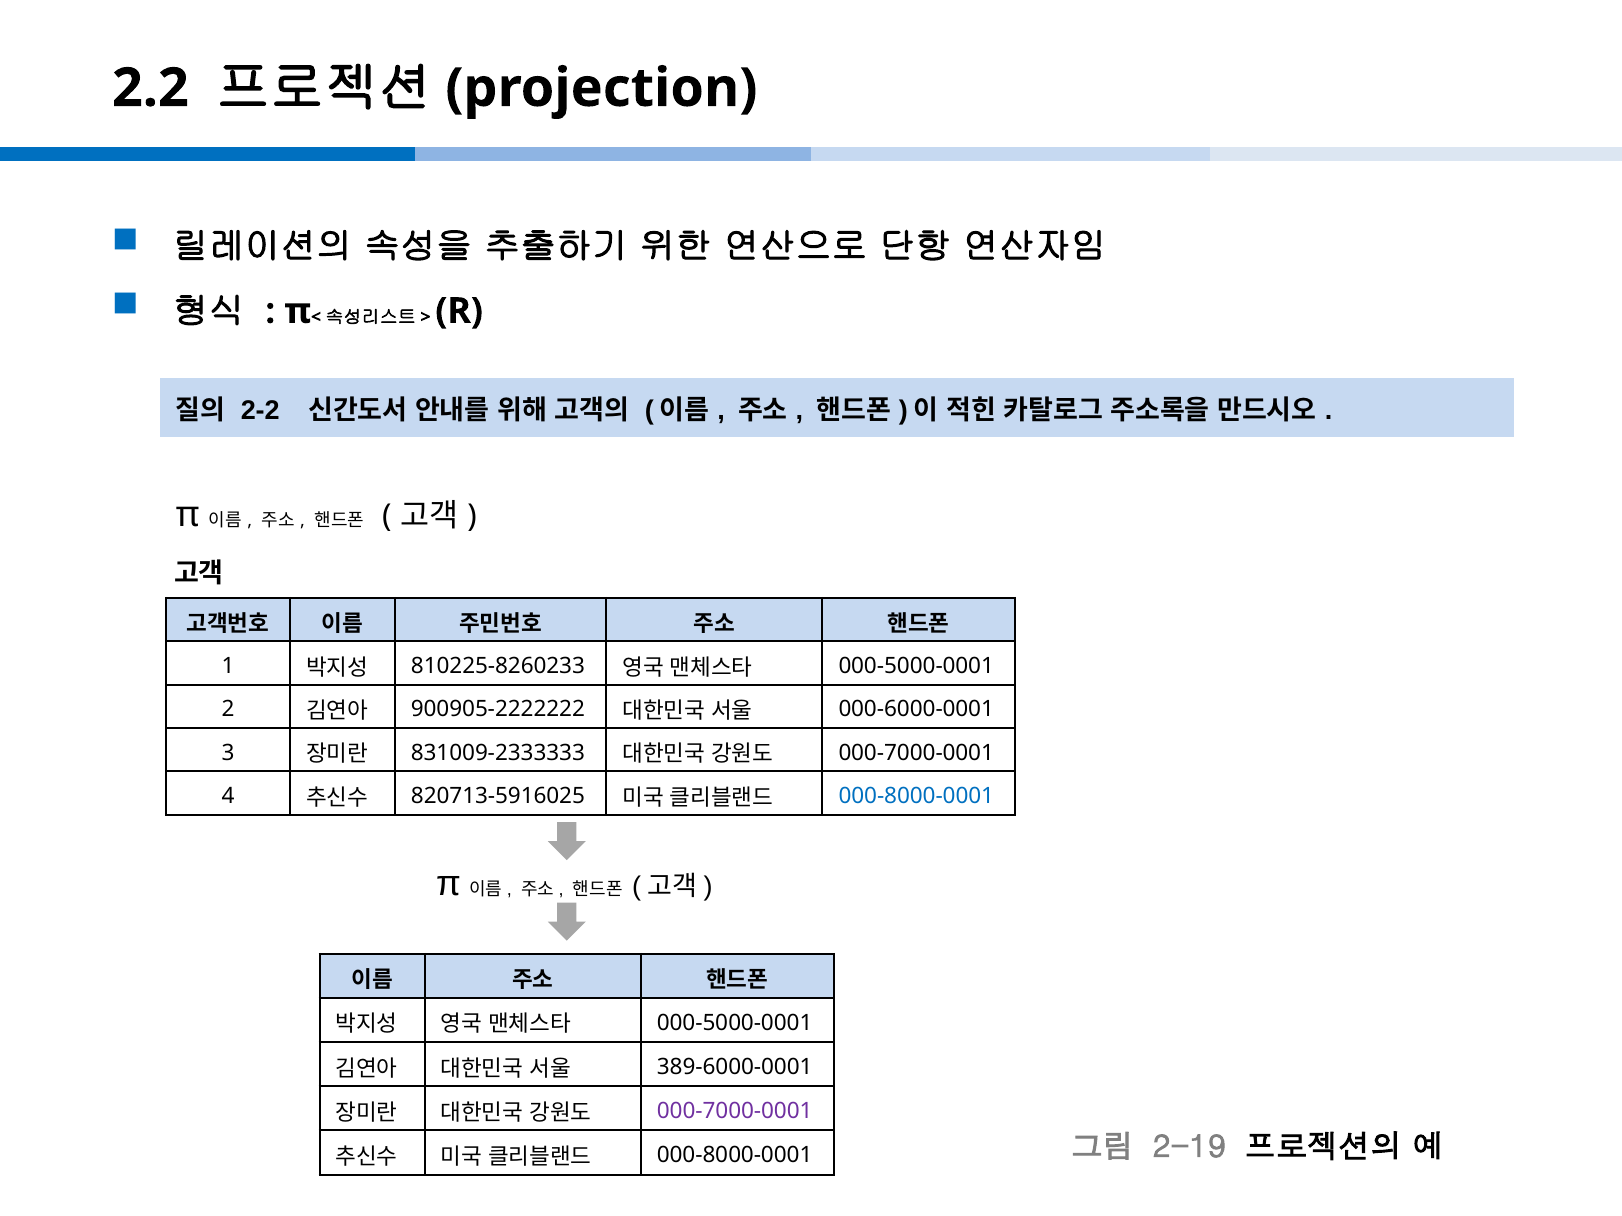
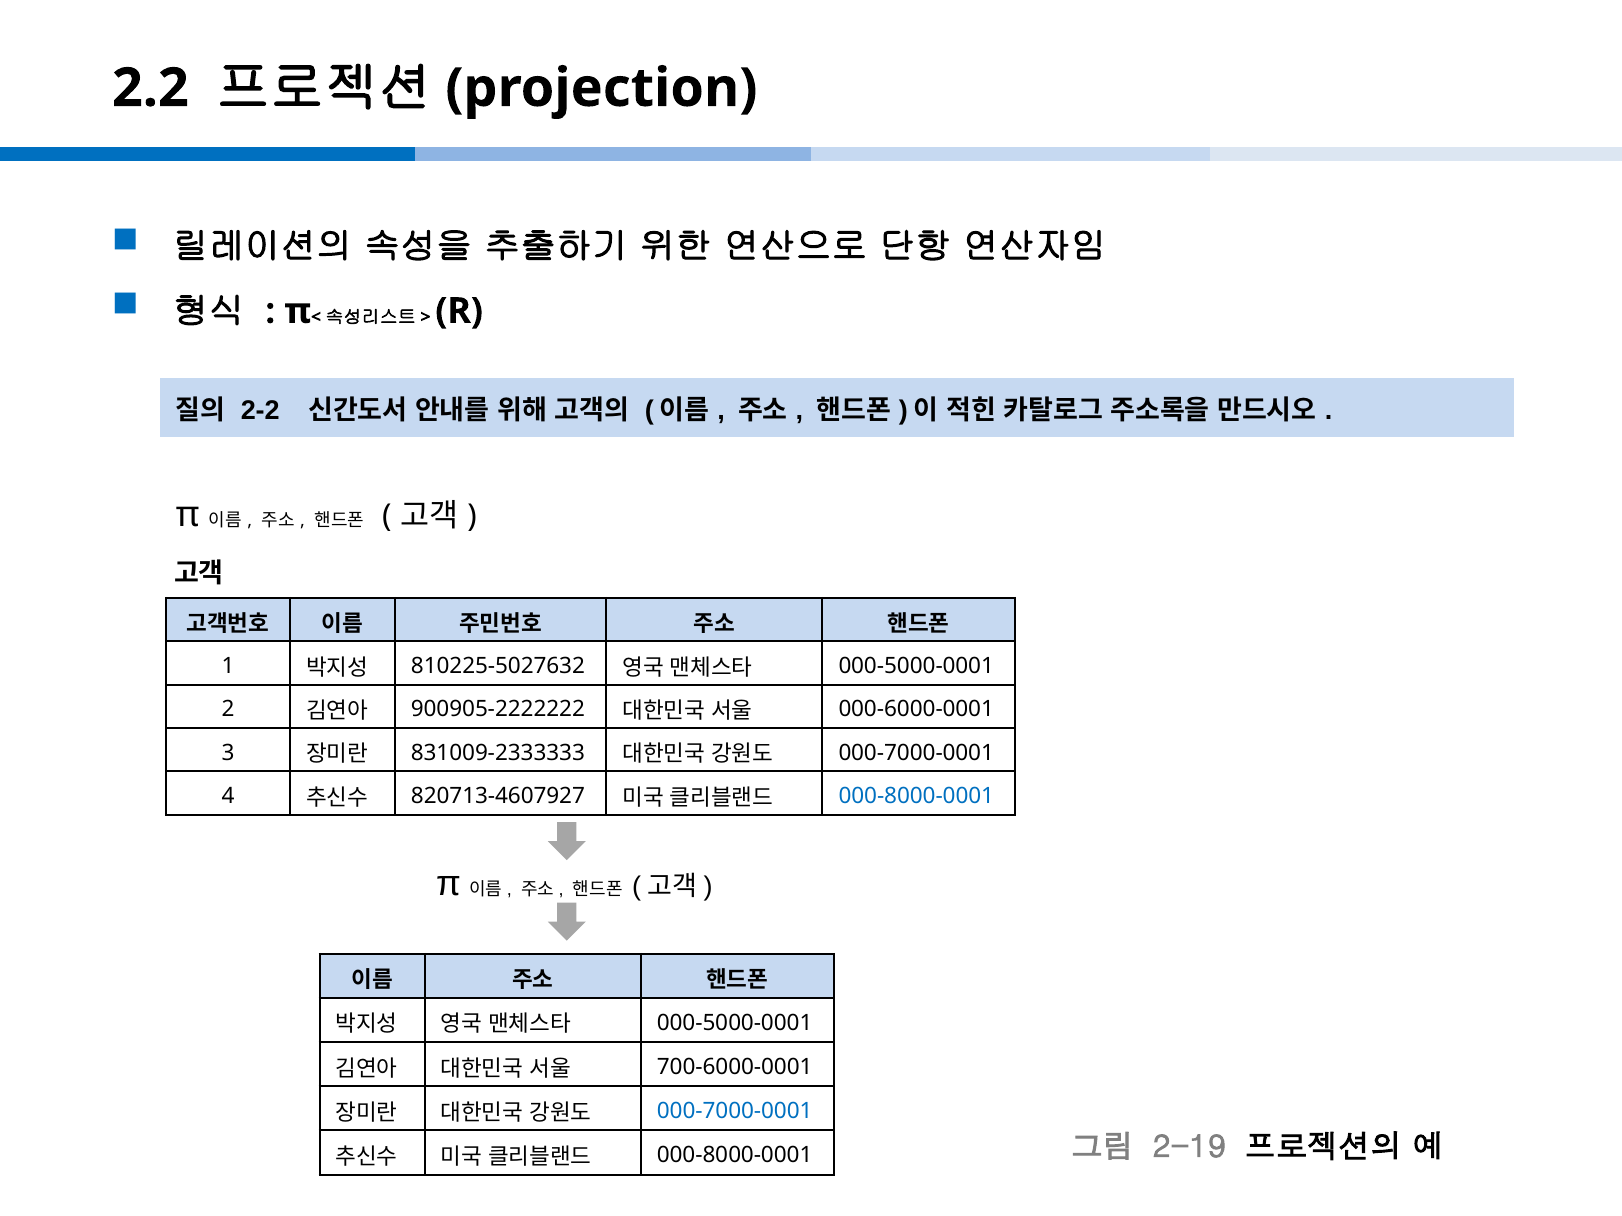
810225-8260233: 810225-8260233 -> 810225-5027632
820713-5916025: 820713-5916025 -> 820713-4607927
389-6000-0001: 389-6000-0001 -> 700-6000-0001
000-7000-0001 at (735, 1111) colour: purple -> blue
